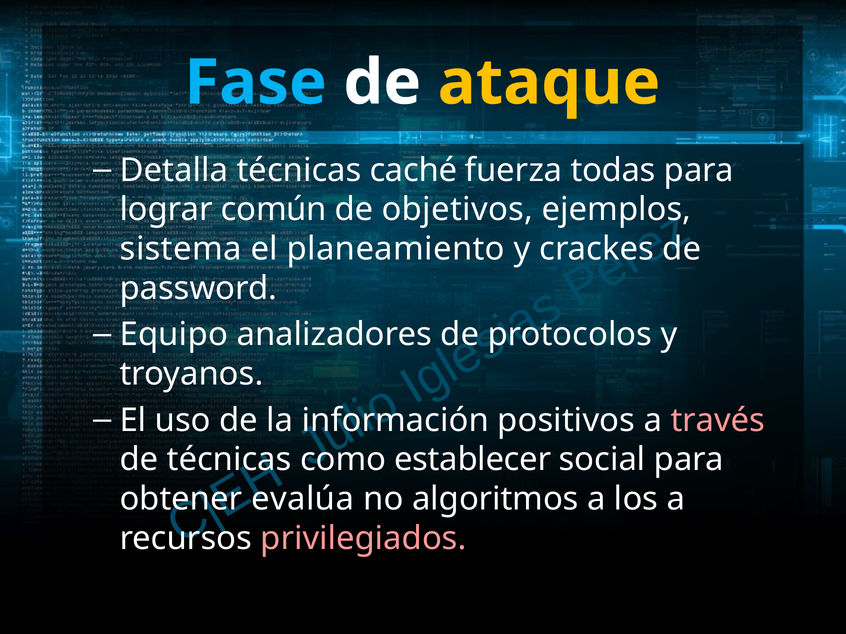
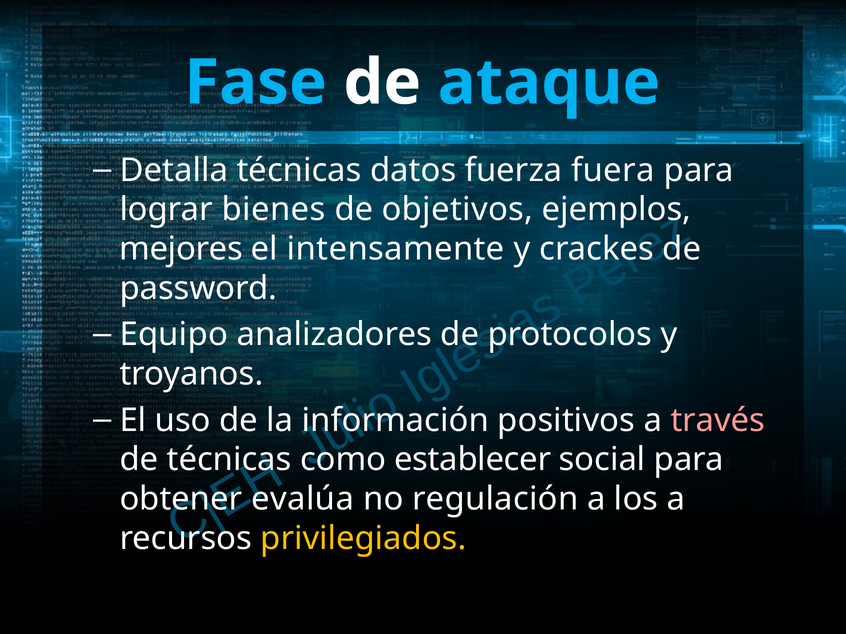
ataque colour: yellow -> light blue
caché: caché -> datos
todas: todas -> fuera
común: común -> bienes
sistema: sistema -> mejores
planeamiento: planeamiento -> intensamente
algoritmos: algoritmos -> regulación
privilegiados colour: pink -> yellow
